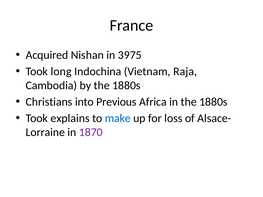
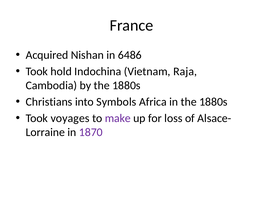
3975: 3975 -> 6486
long: long -> hold
Previous: Previous -> Symbols
explains: explains -> voyages
make colour: blue -> purple
